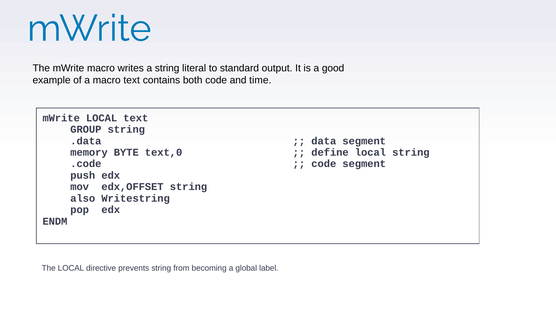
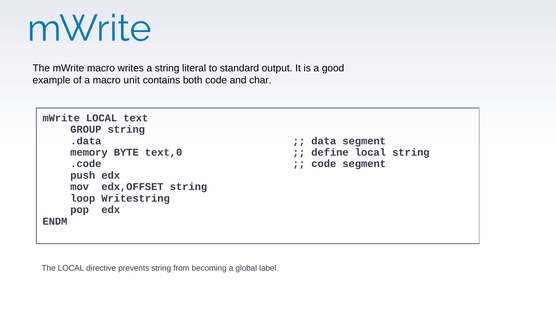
macro text: text -> unit
time: time -> char
also: also -> loop
